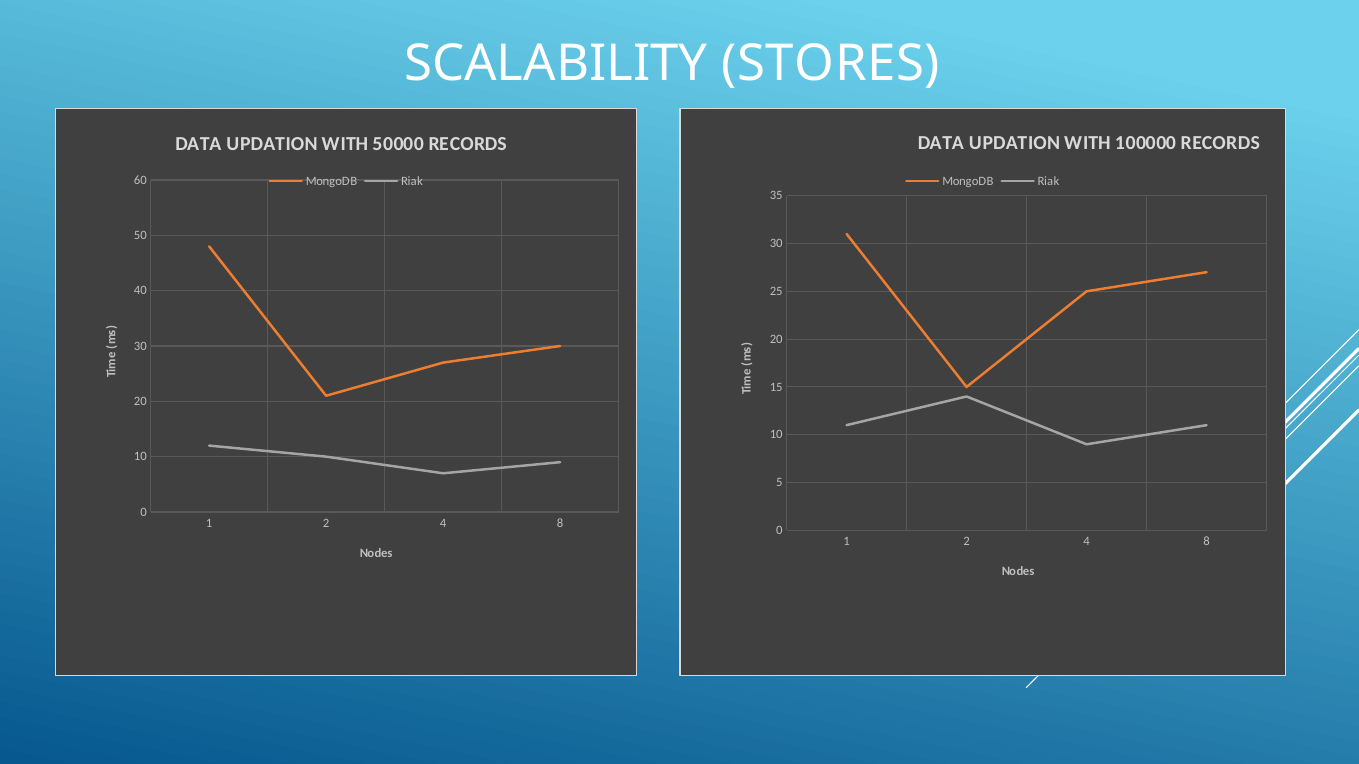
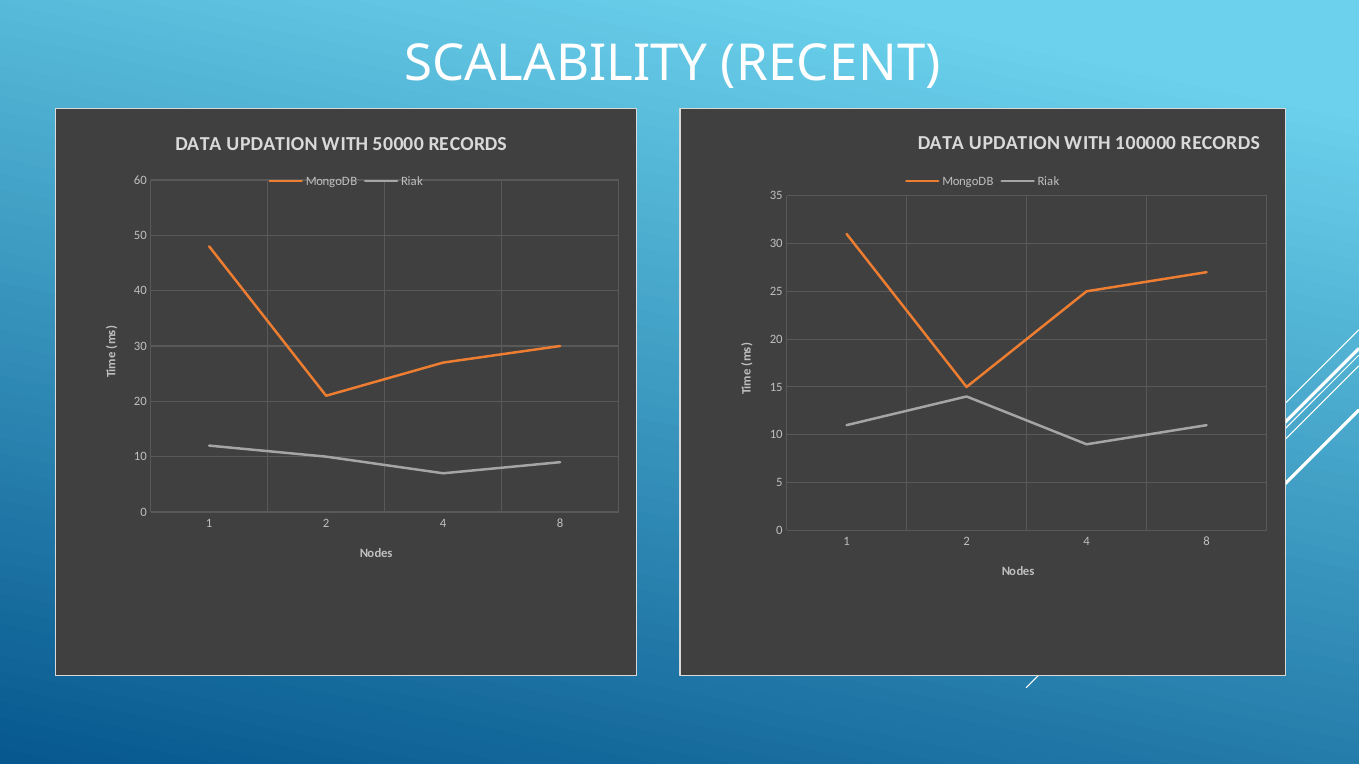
STORES: STORES -> RECENT
